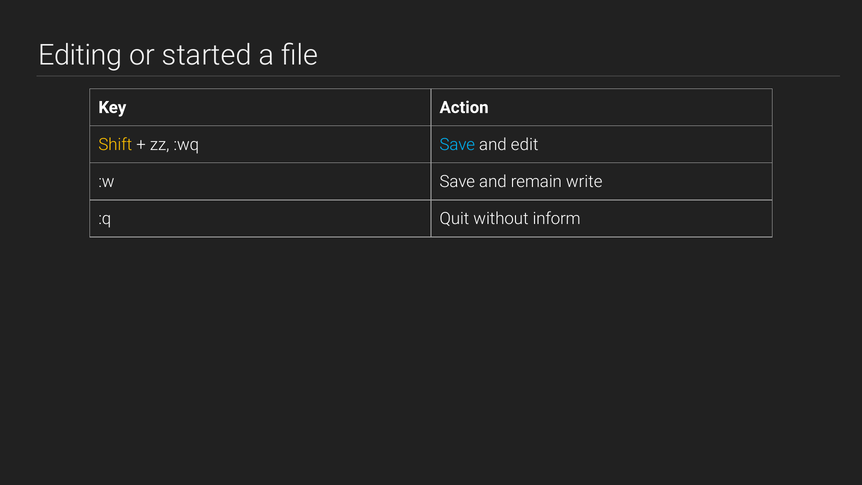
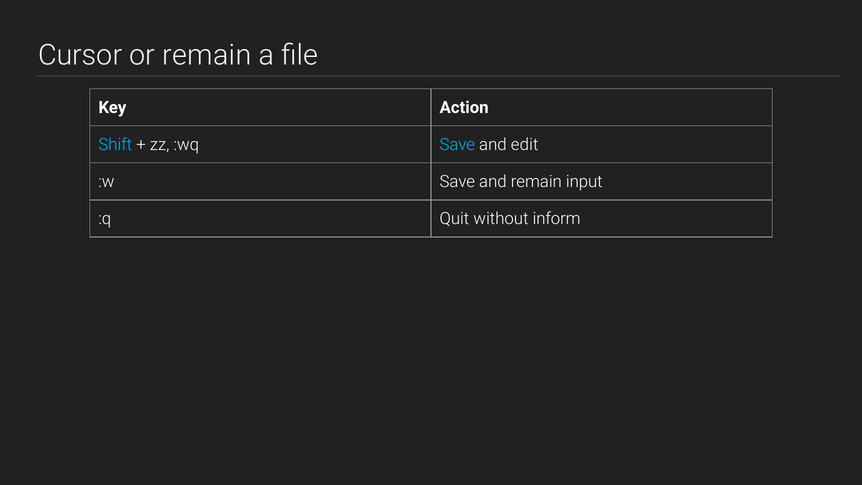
Editing: Editing -> Cursor
or started: started -> remain
Shift colour: yellow -> light blue
write: write -> input
